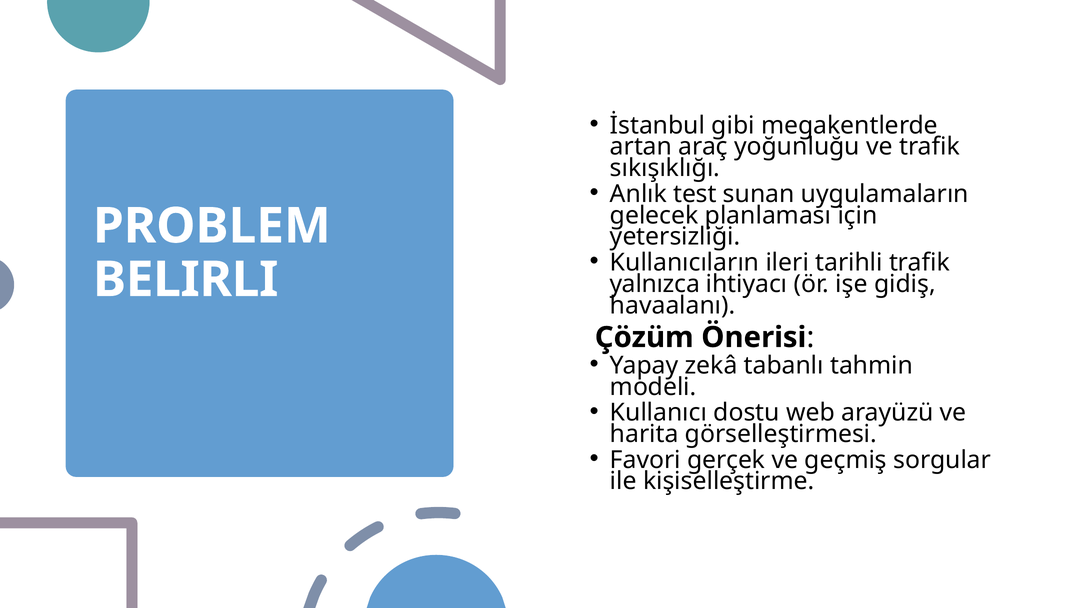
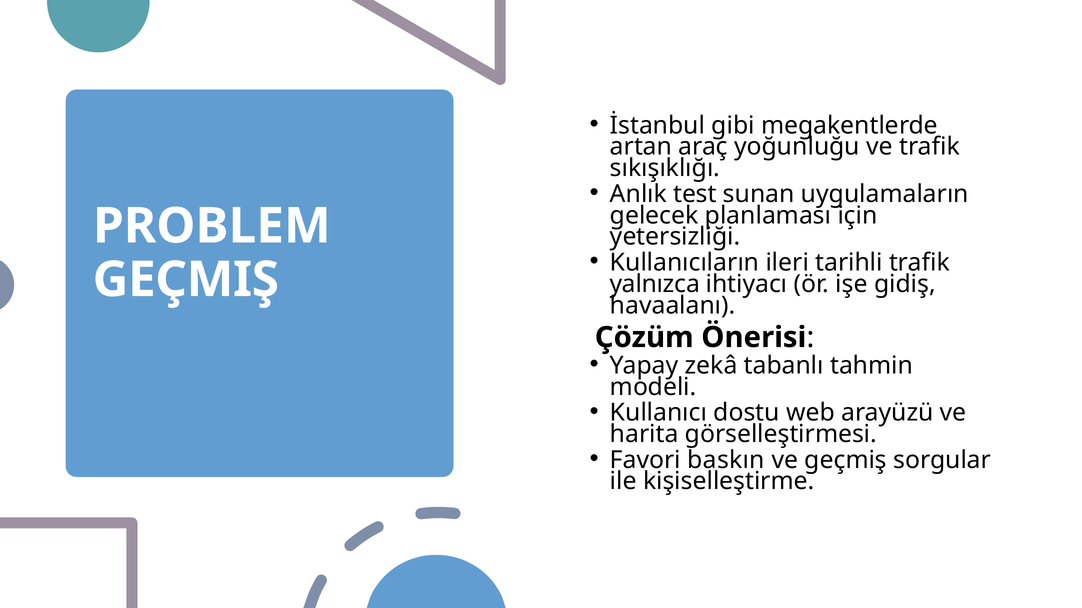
BELIRLI at (186, 280): BELIRLI -> GEÇMIŞ
gerçek: gerçek -> baskın
